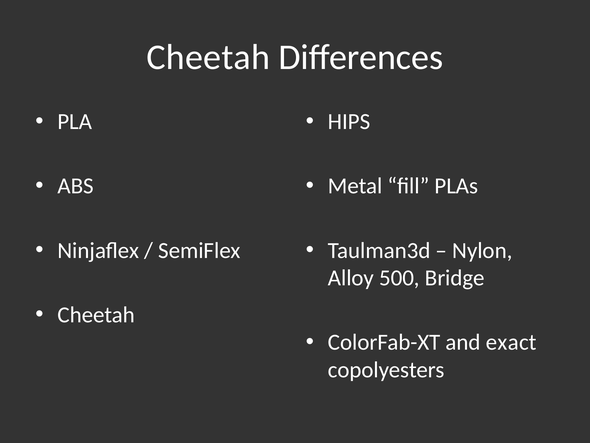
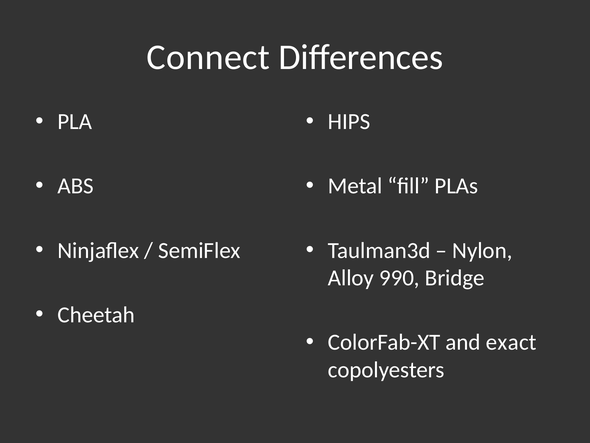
Cheetah at (208, 57): Cheetah -> Connect
500: 500 -> 990
